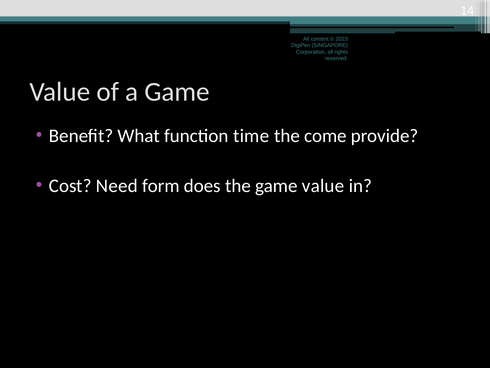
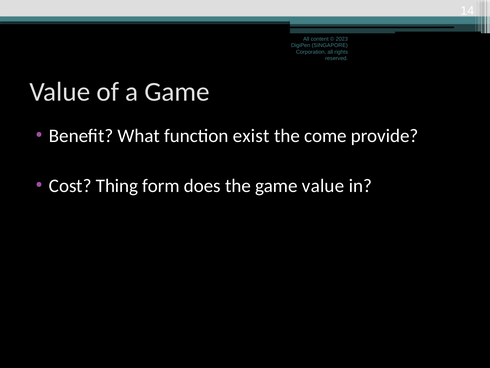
time: time -> exist
Need: Need -> Thing
